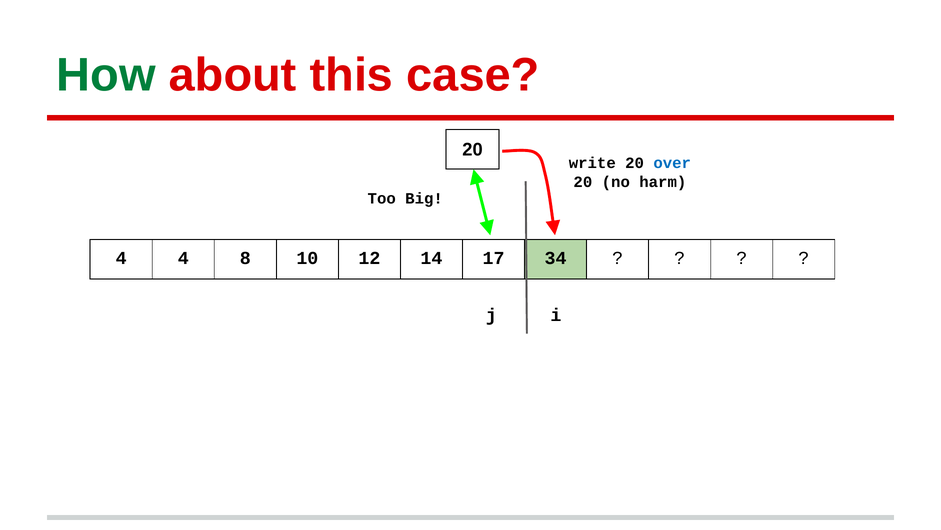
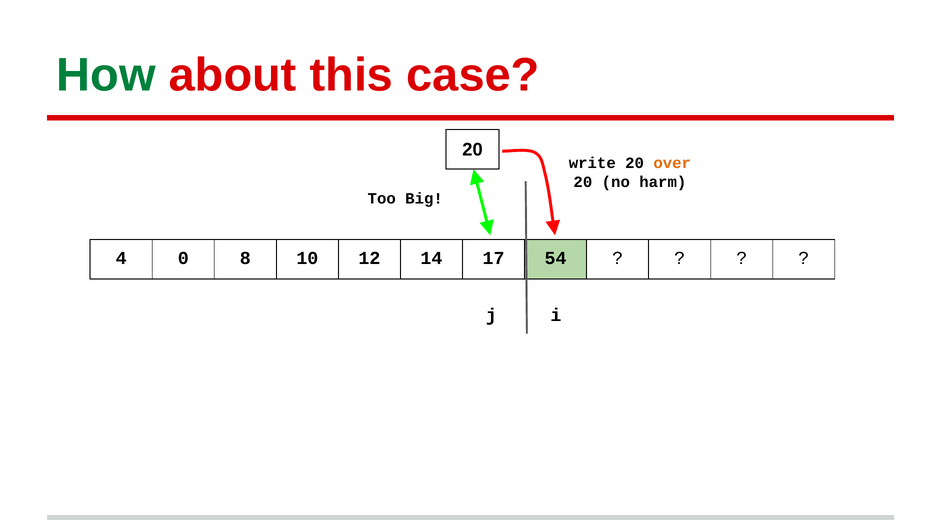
over colour: blue -> orange
4 4: 4 -> 0
34: 34 -> 54
